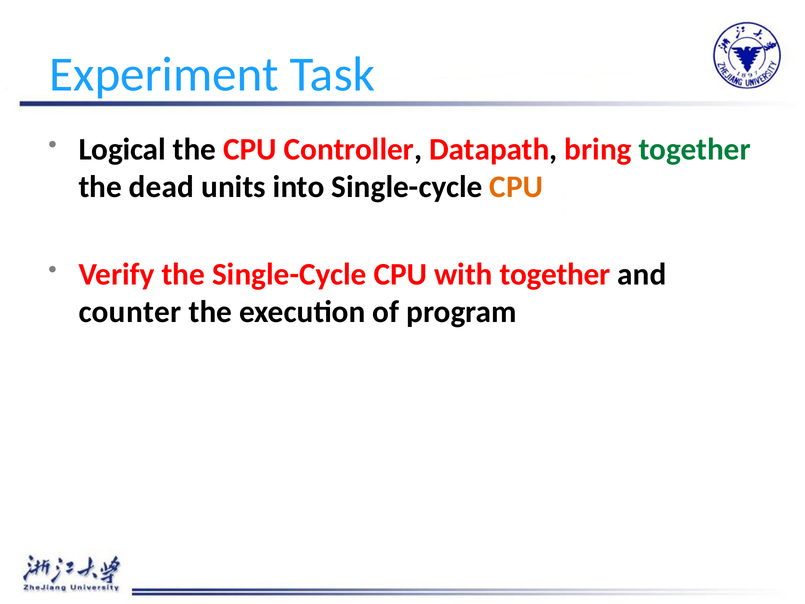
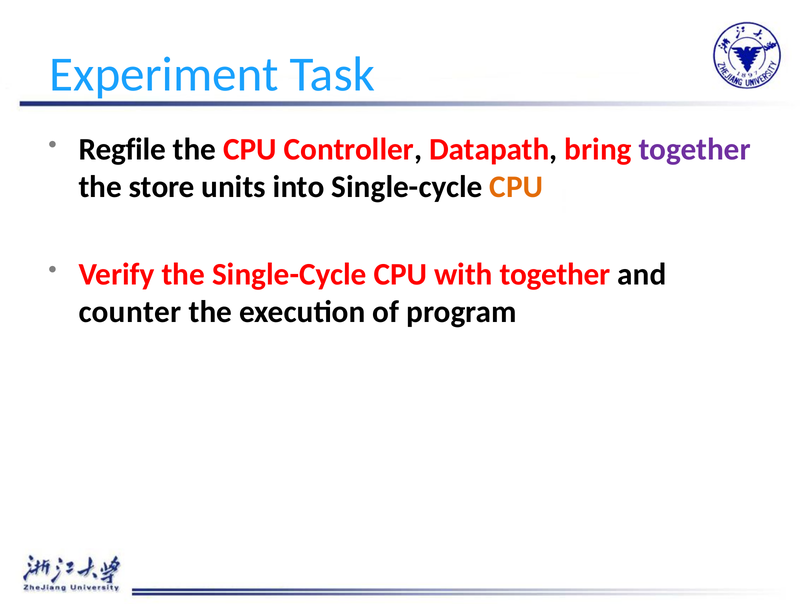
Logical: Logical -> Regfile
together at (695, 149) colour: green -> purple
dead: dead -> store
